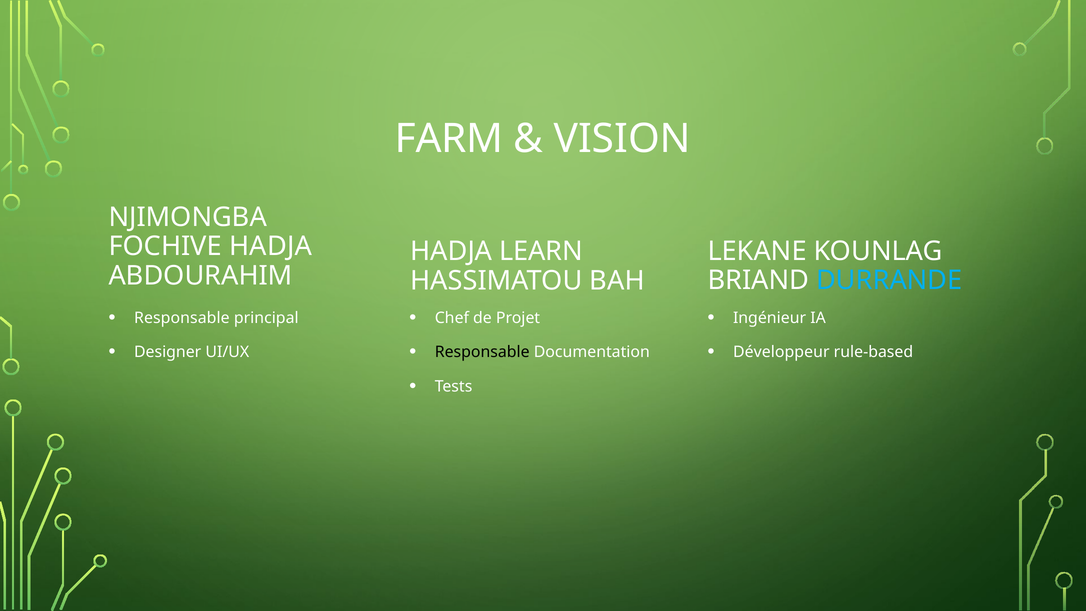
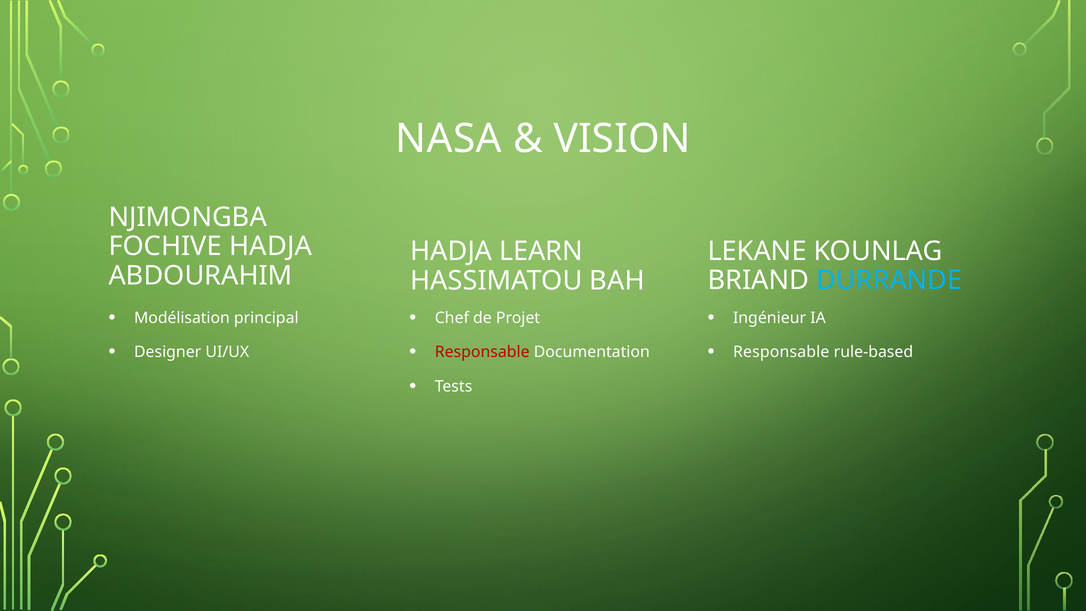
FARM: FARM -> NASA
Responsable at (182, 318): Responsable -> Modélisation
Développeur at (781, 352): Développeur -> Responsable
Responsable at (482, 352) colour: black -> red
